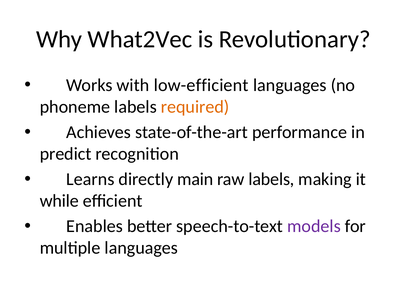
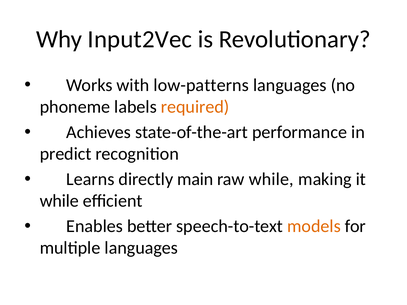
What2Vec: What2Vec -> Input2Vec
low-efficient: low-efficient -> low-patterns
raw labels: labels -> while
models colour: purple -> orange
